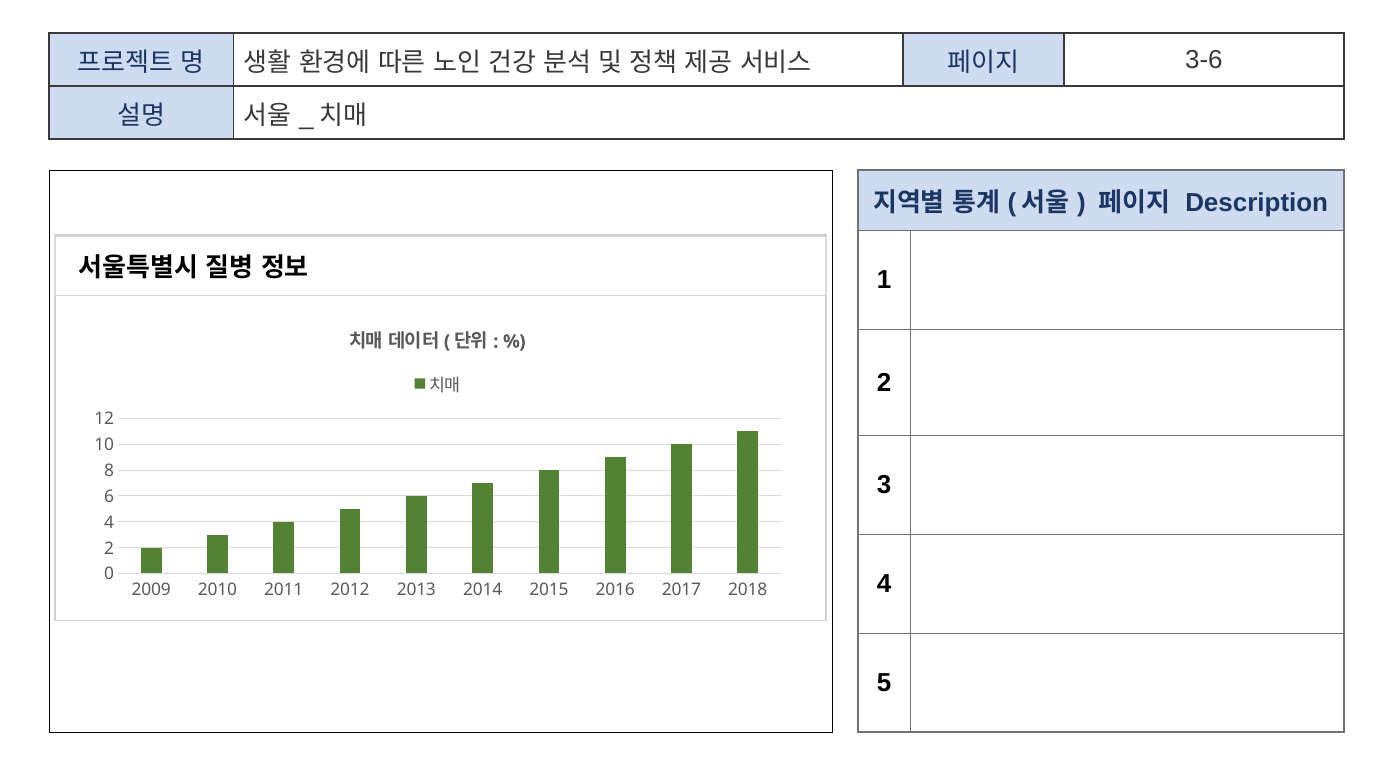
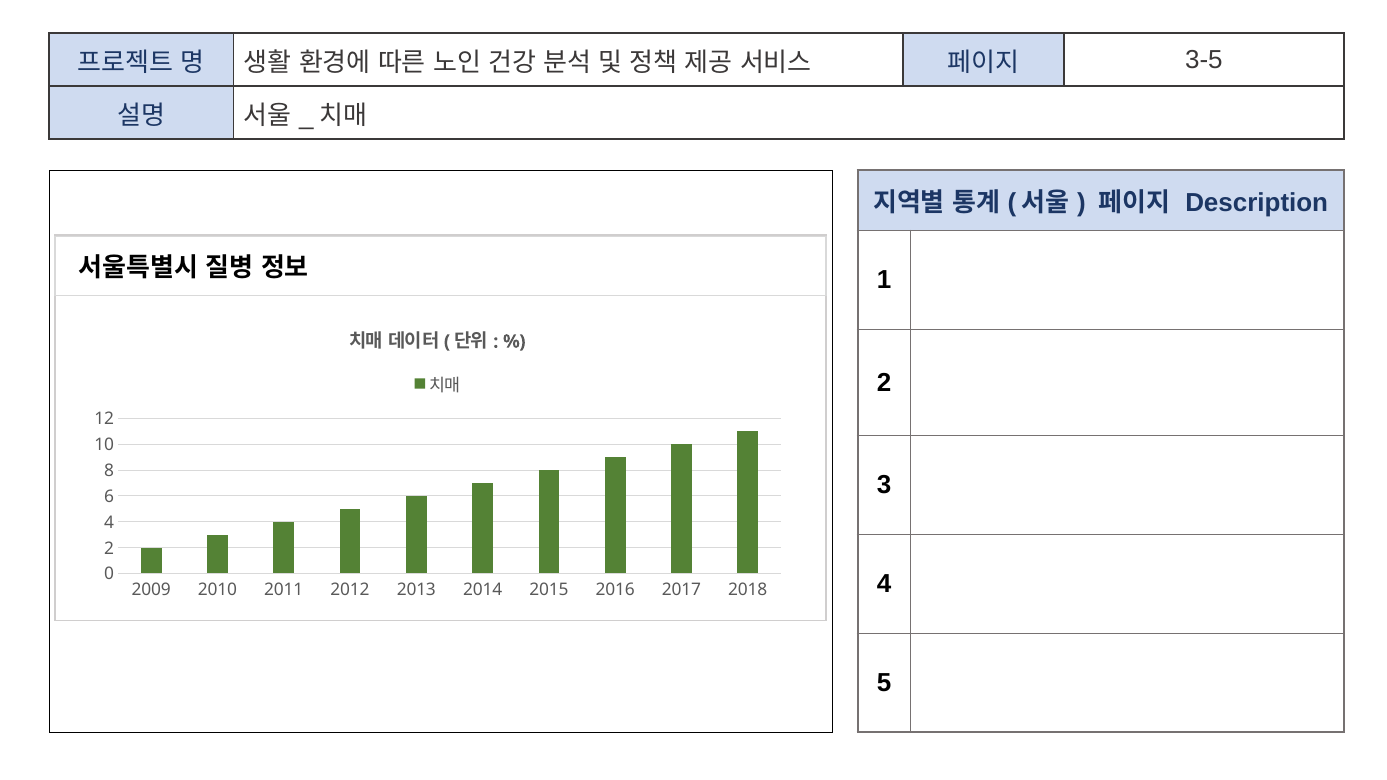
3-6: 3-6 -> 3-5
